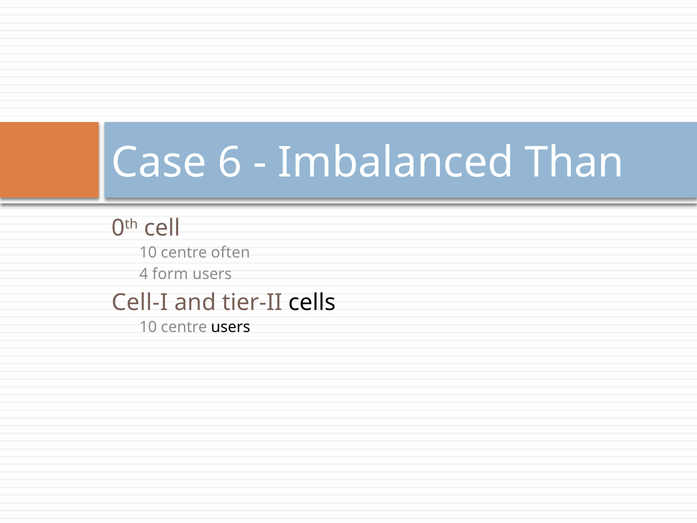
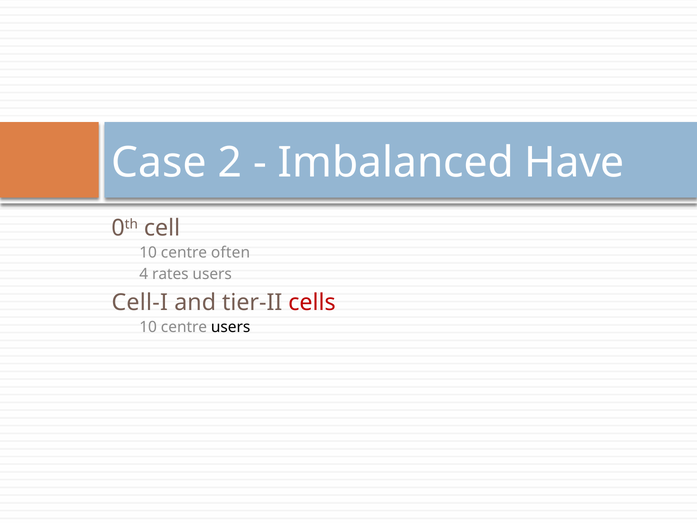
6: 6 -> 2
Than: Than -> Have
form: form -> rates
cells colour: black -> red
